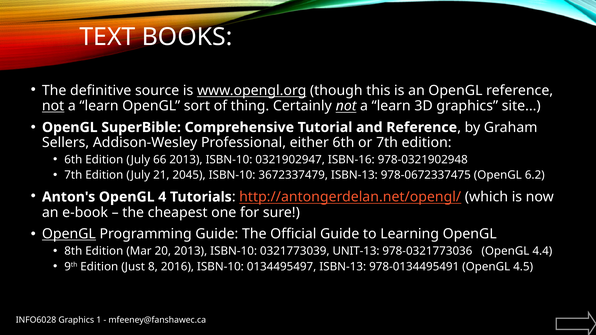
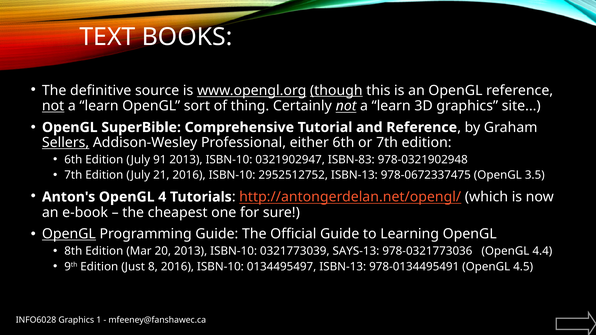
though underline: none -> present
Sellers underline: none -> present
66: 66 -> 91
ISBN-16: ISBN-16 -> ISBN-83
21 2045: 2045 -> 2016
3672337479: 3672337479 -> 2952512752
6.2: 6.2 -> 3.5
UNIT-13: UNIT-13 -> SAYS-13
